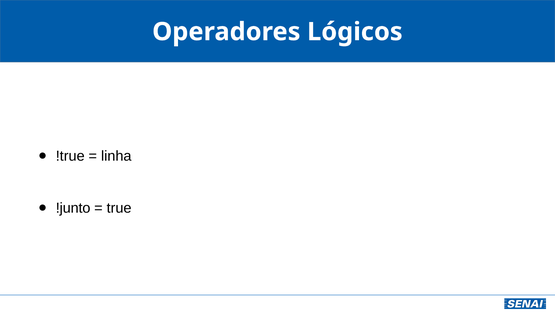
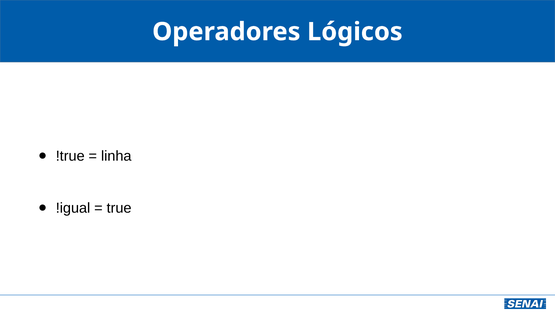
!junto: !junto -> !igual
